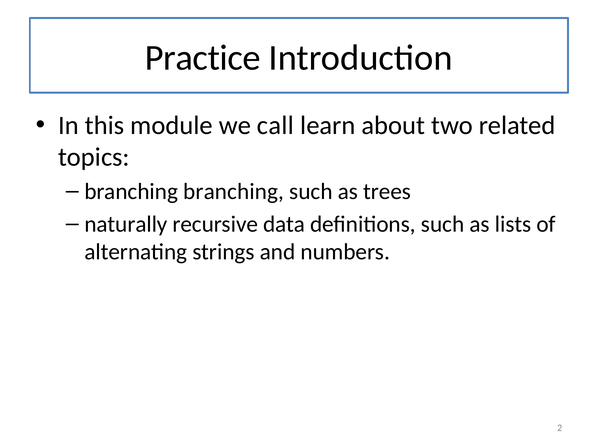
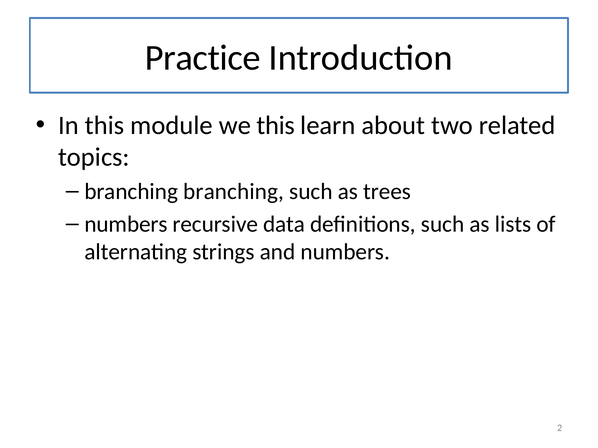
we call: call -> this
naturally at (126, 224): naturally -> numbers
